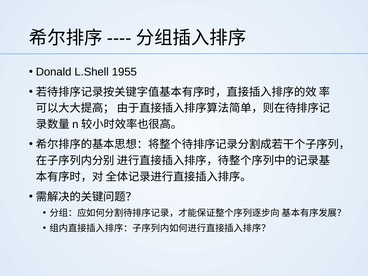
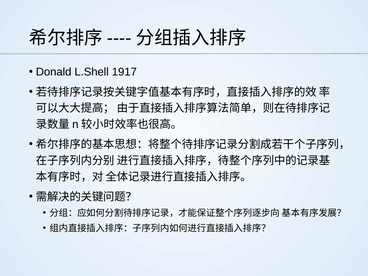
1955: 1955 -> 1917
